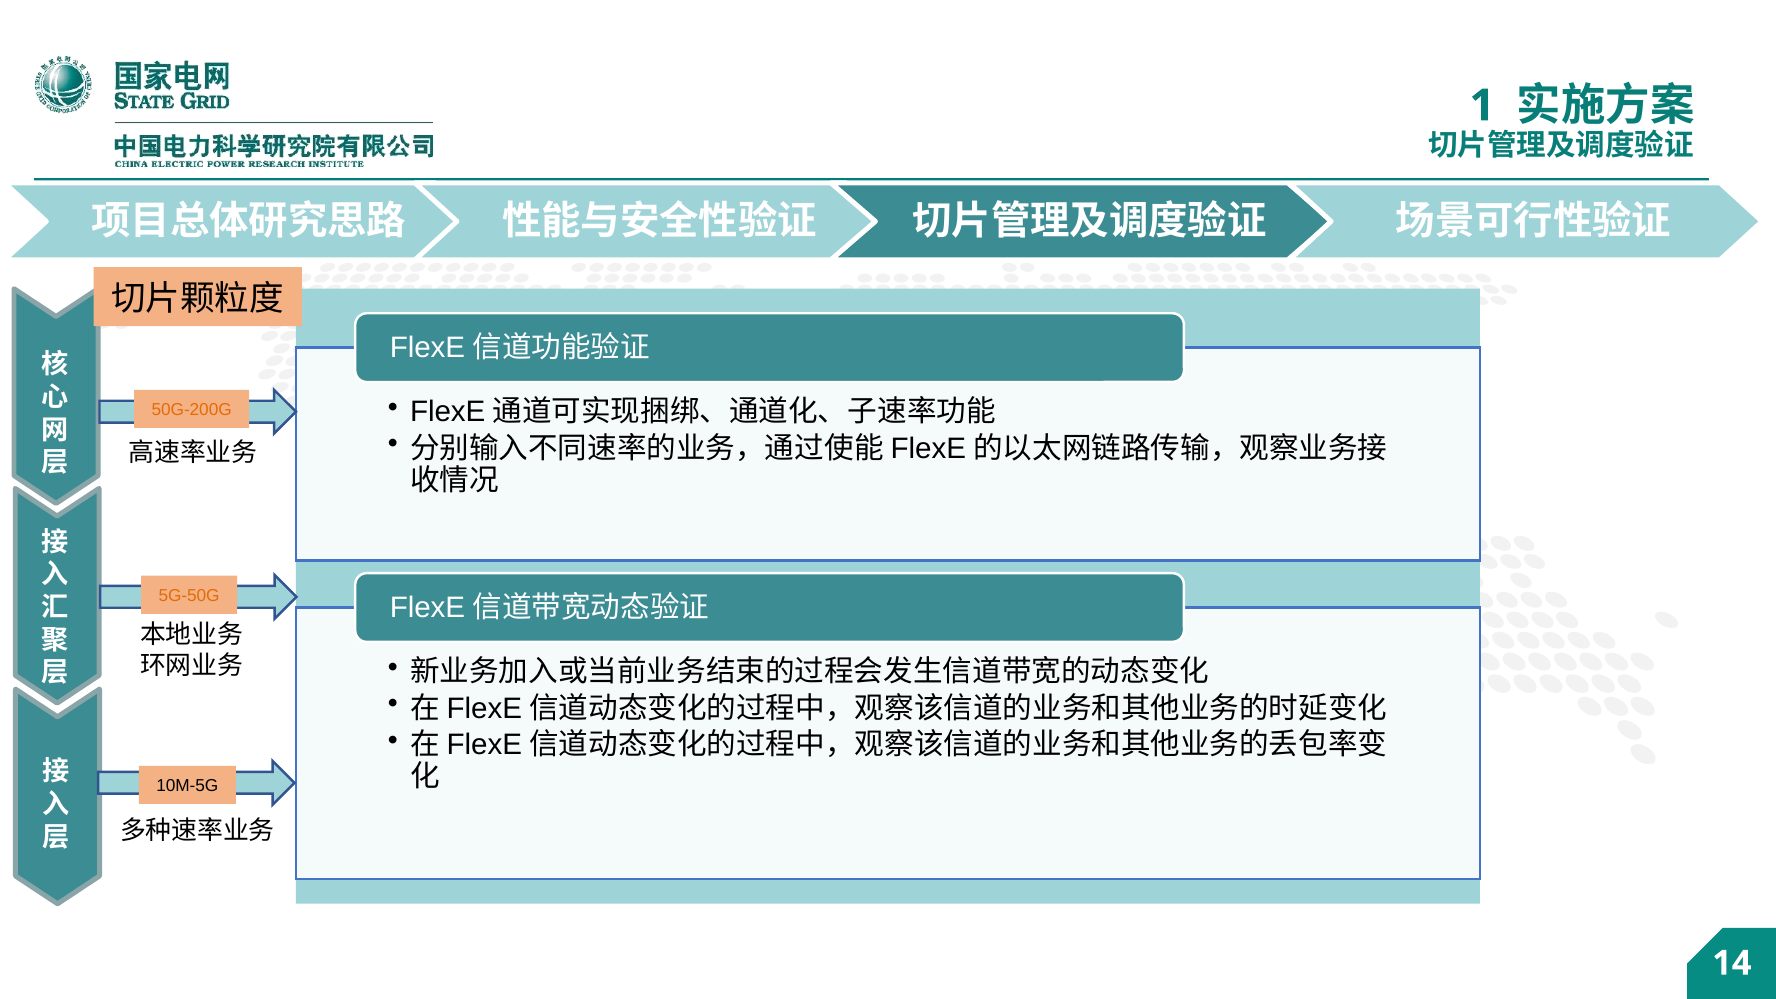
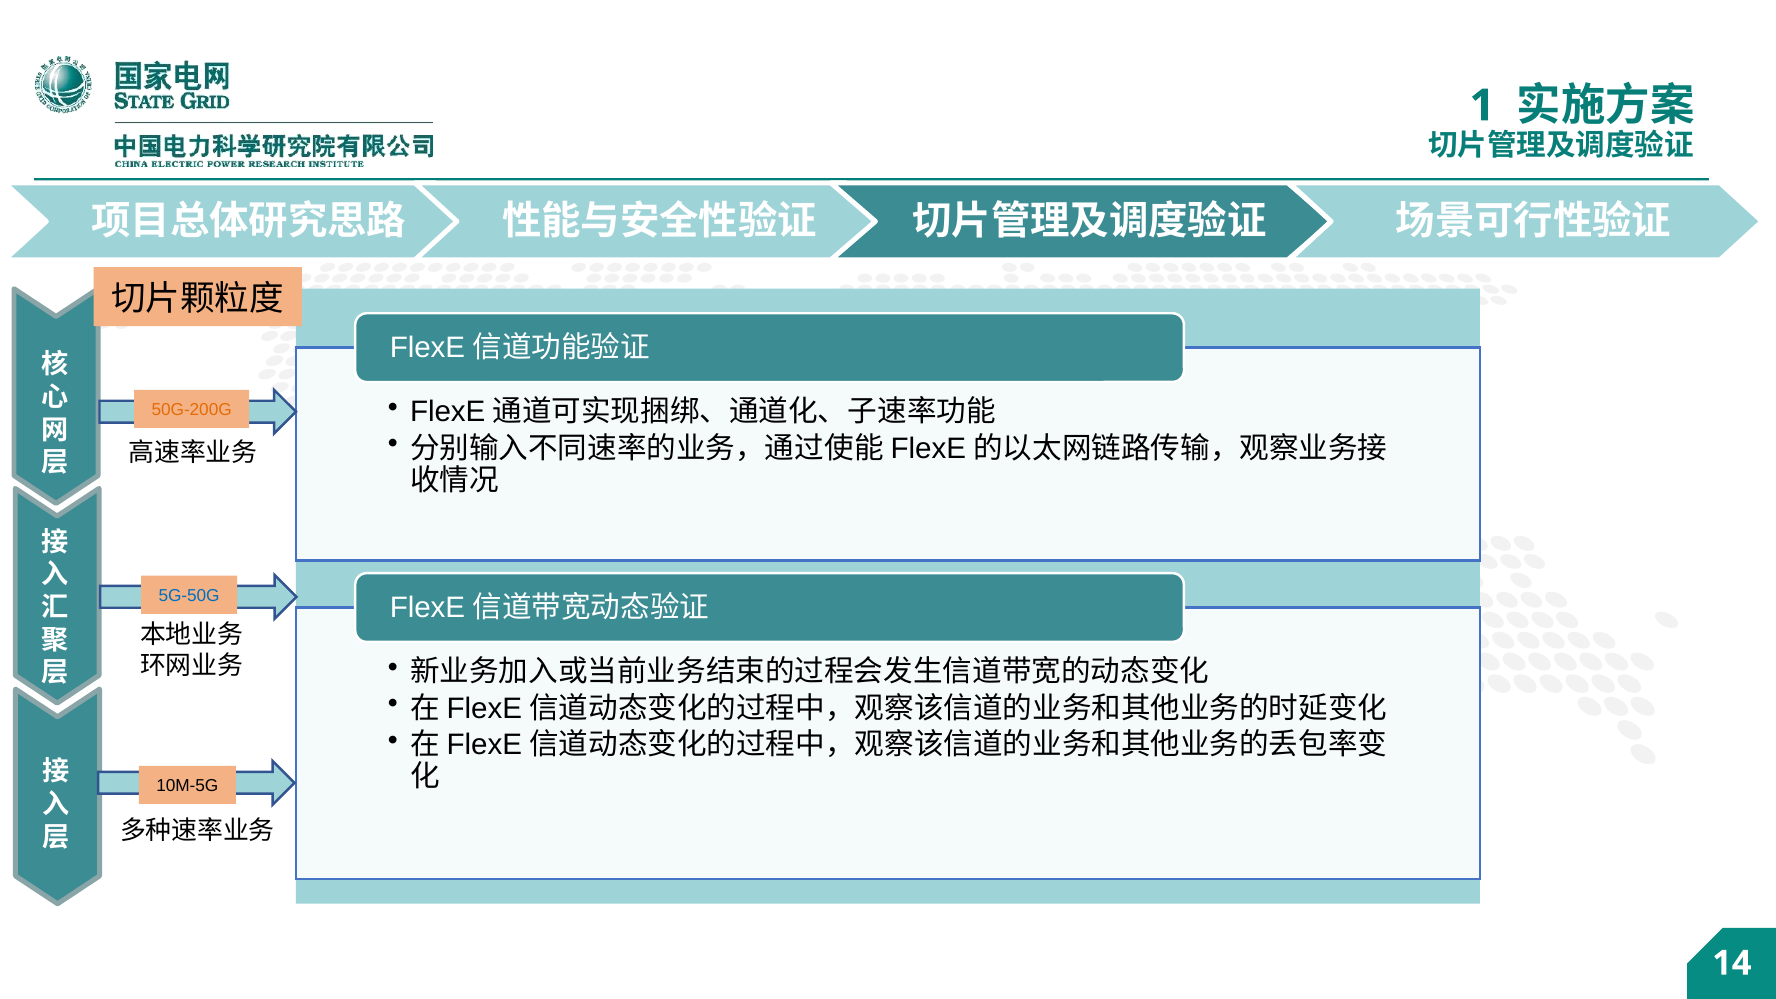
5G-50G colour: orange -> blue
